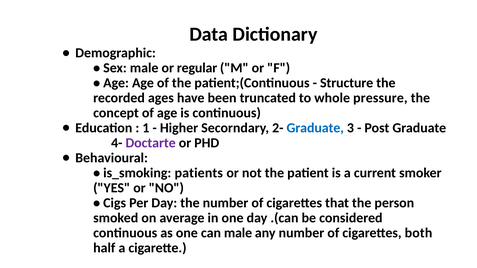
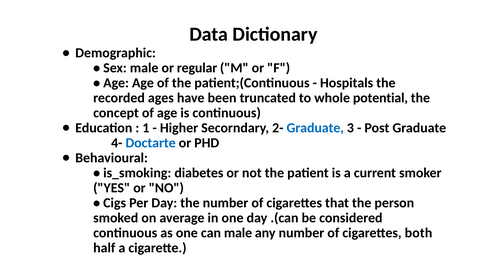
Structure: Structure -> Hospitals
pressure: pressure -> potential
Doctarte colour: purple -> blue
patients: patients -> diabetes
